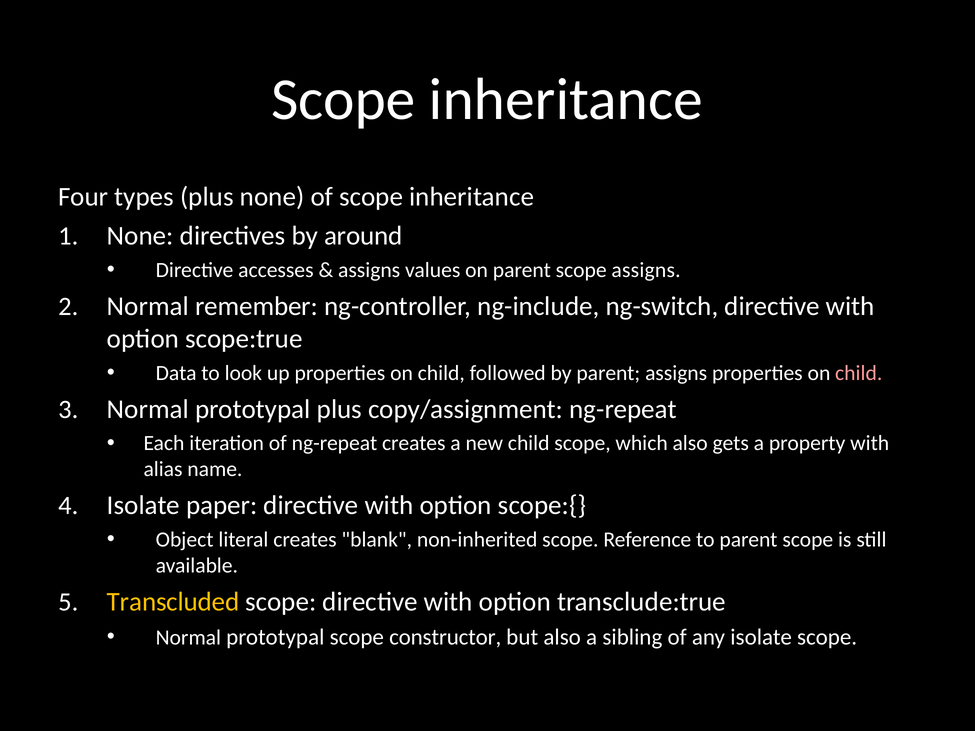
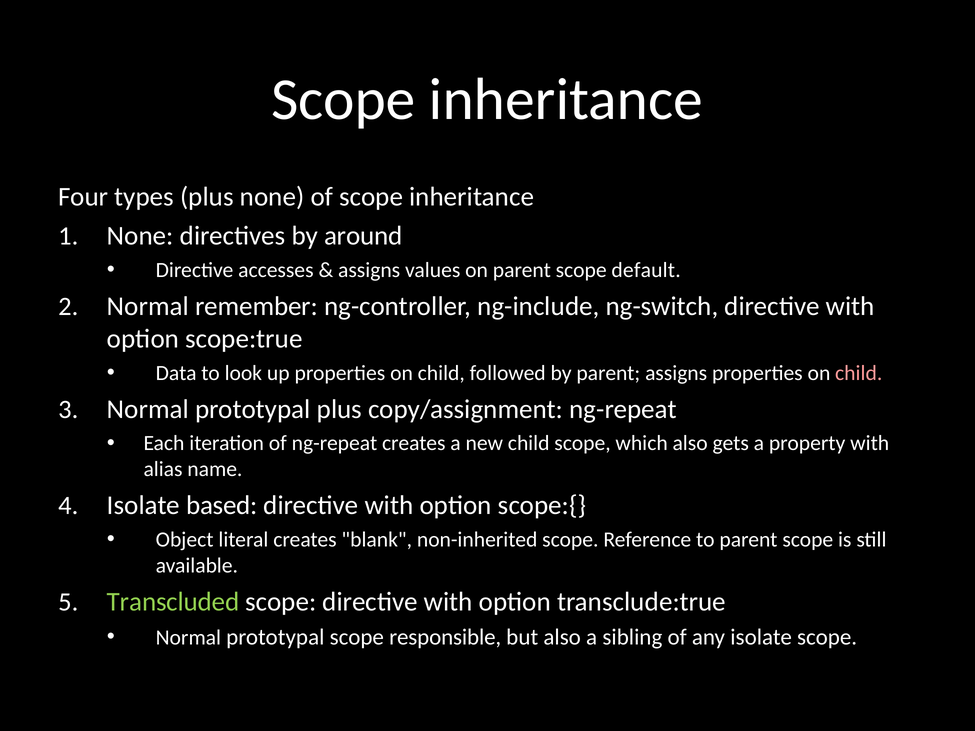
scope assigns: assigns -> default
paper: paper -> based
Transcluded colour: yellow -> light green
constructor: constructor -> responsible
